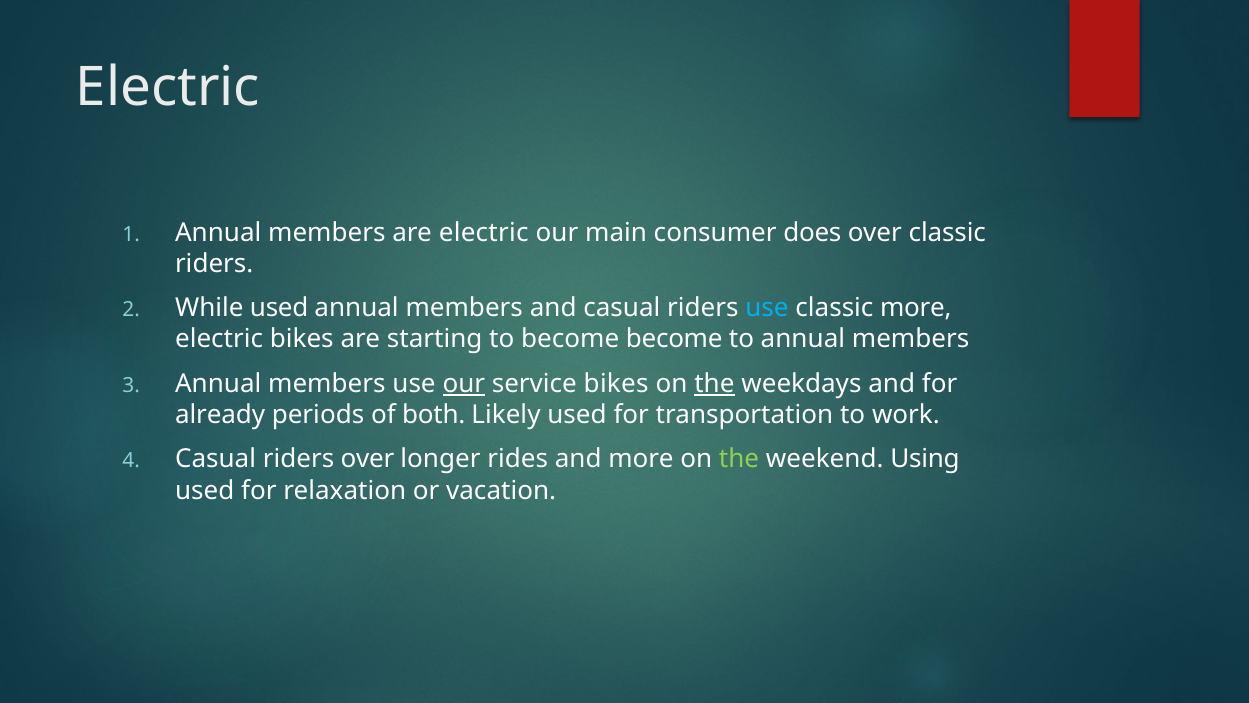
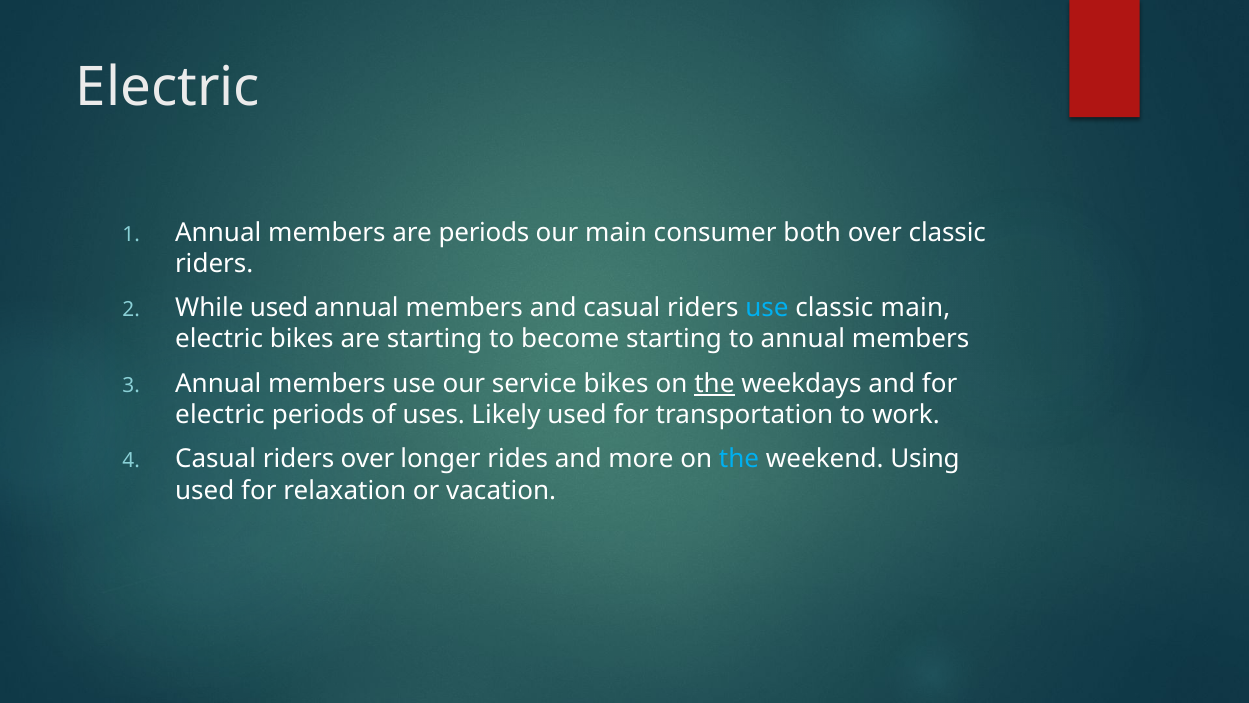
are electric: electric -> periods
does: does -> both
classic more: more -> main
become become: become -> starting
our at (464, 383) underline: present -> none
already at (220, 415): already -> electric
both: both -> uses
the at (739, 459) colour: light green -> light blue
